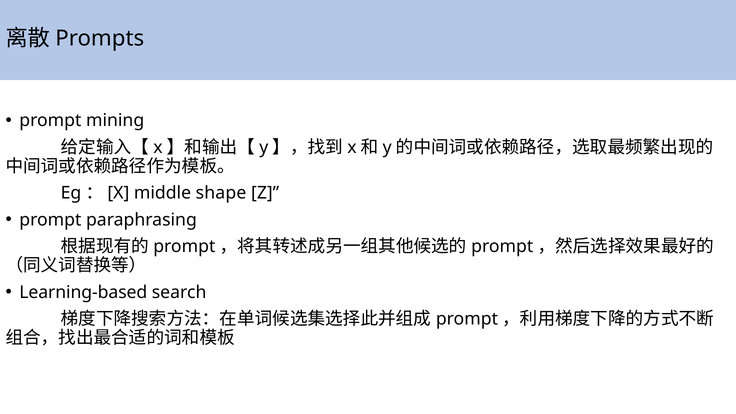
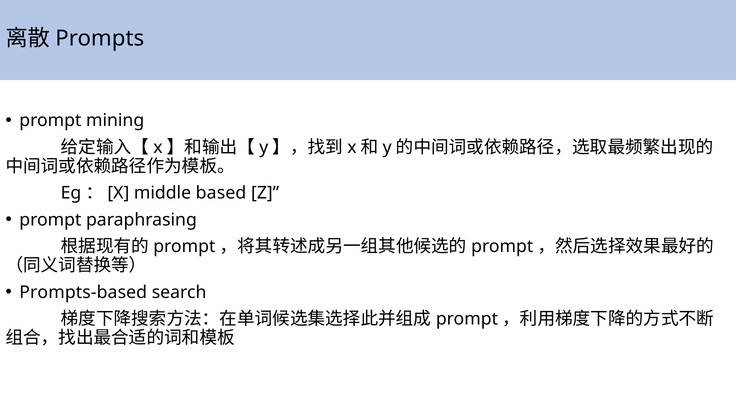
shape: shape -> based
Learning-based: Learning-based -> Prompts-based
